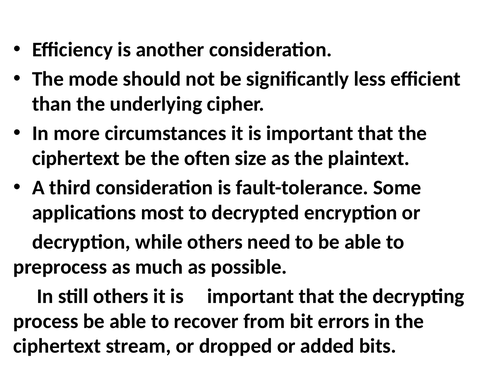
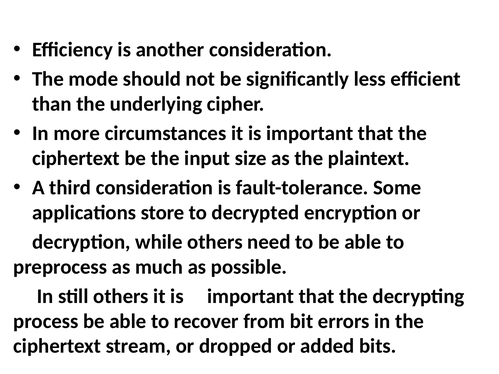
often: often -> input
most: most -> store
